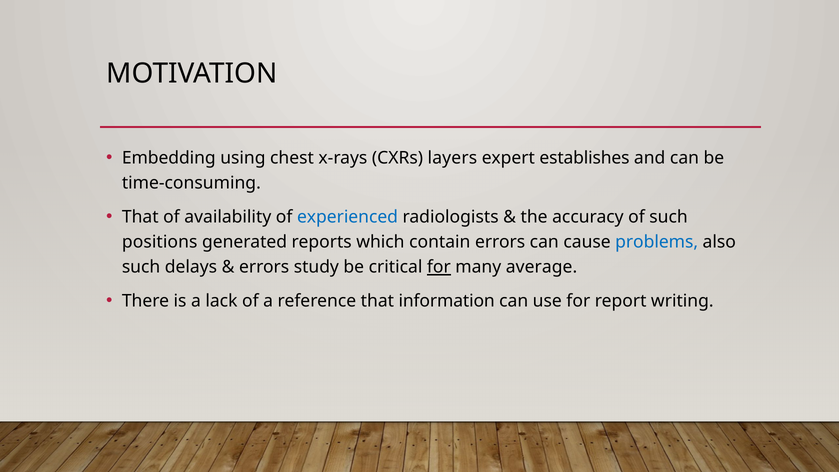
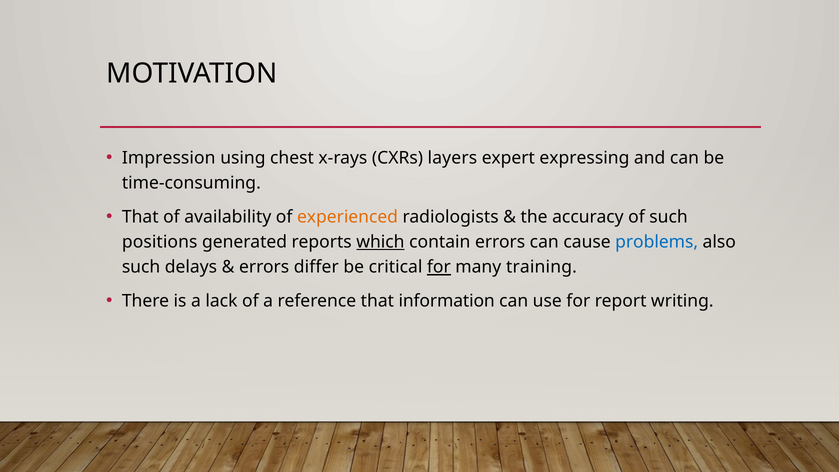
Embedding: Embedding -> Impression
establishes: establishes -> expressing
experienced colour: blue -> orange
which underline: none -> present
study: study -> differ
average: average -> training
